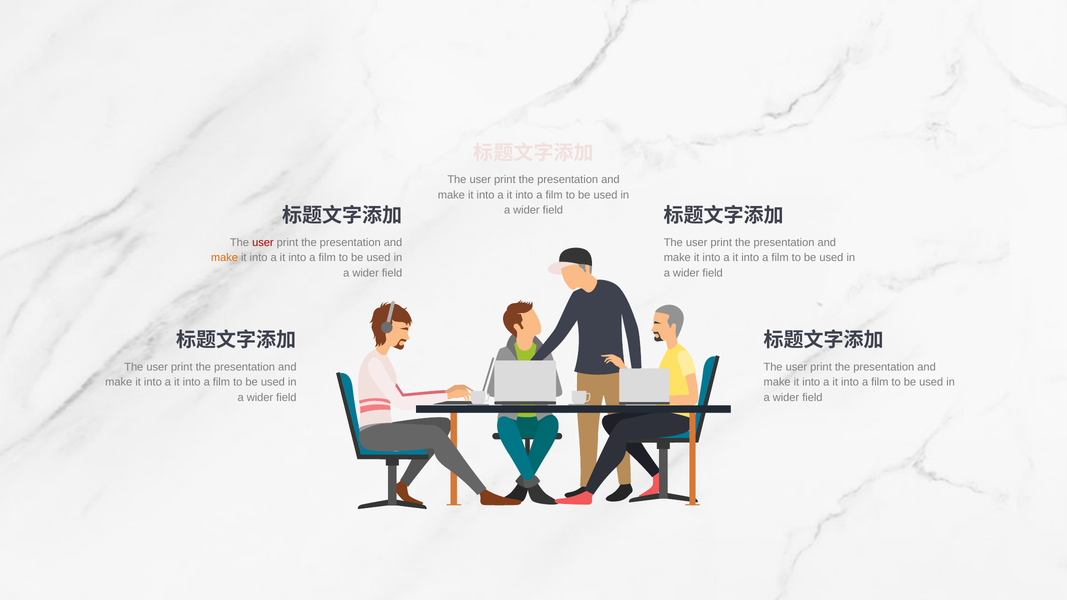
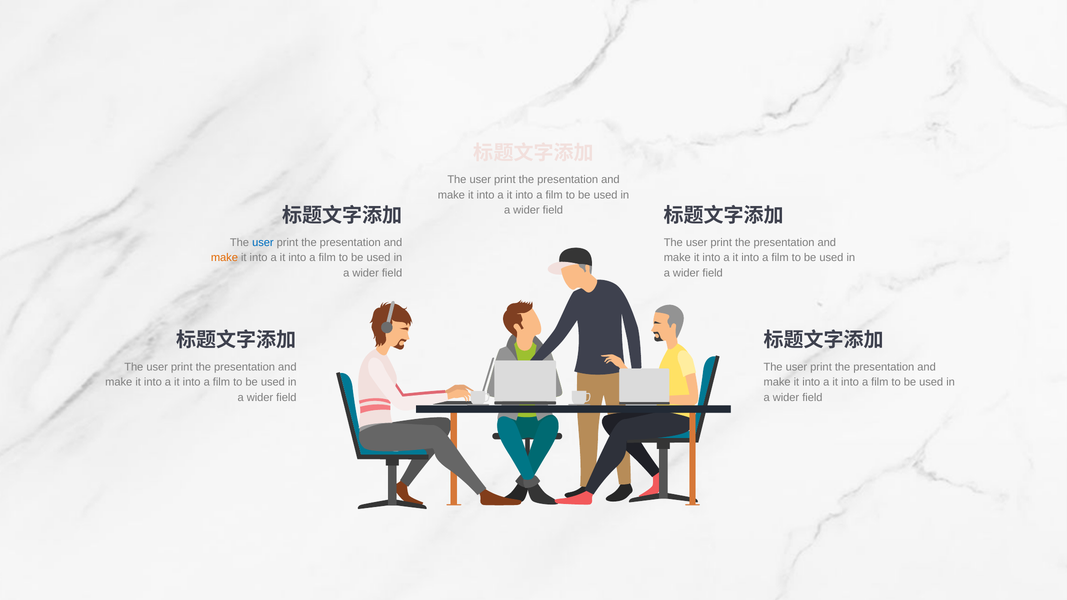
user at (263, 243) colour: red -> blue
